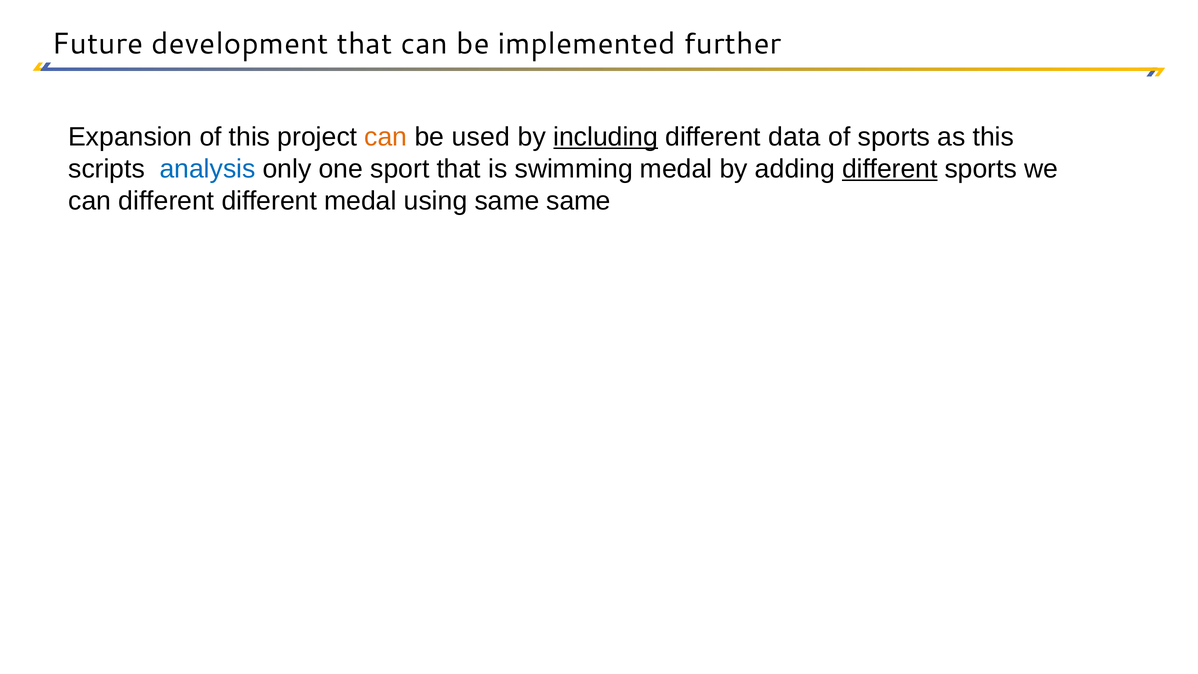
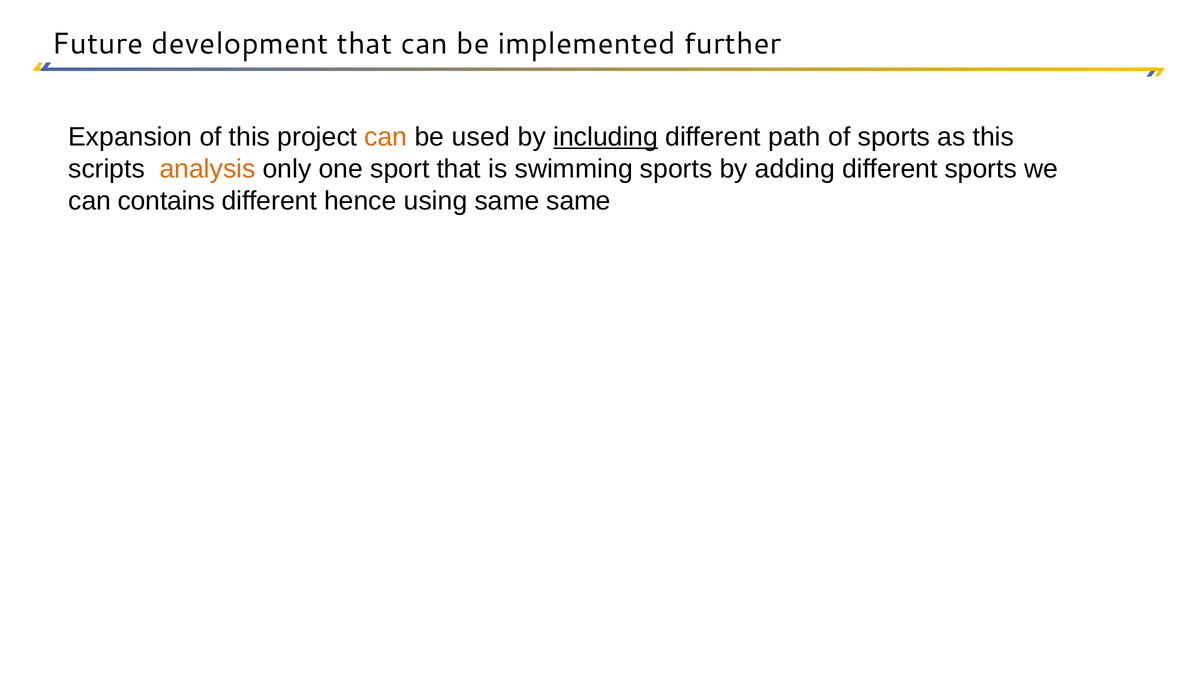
data: data -> path
analysis colour: blue -> orange
swimming medal: medal -> sports
different at (890, 169) underline: present -> none
can different: different -> contains
different medal: medal -> hence
